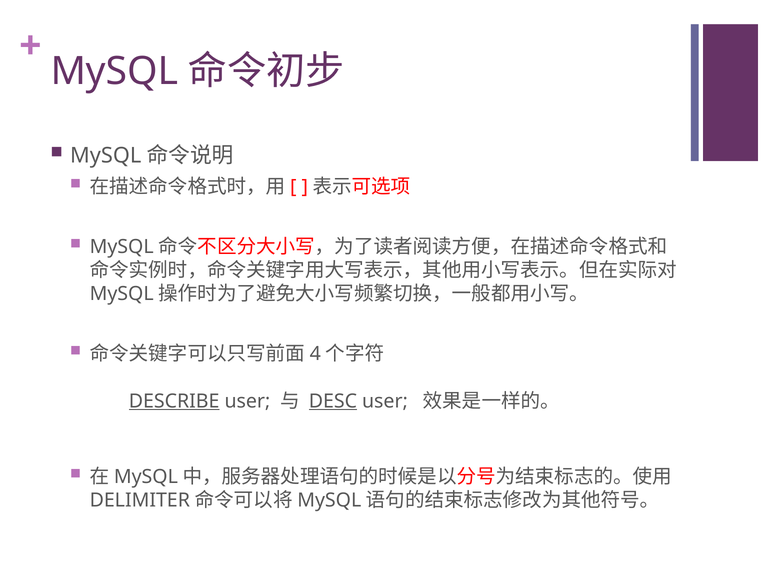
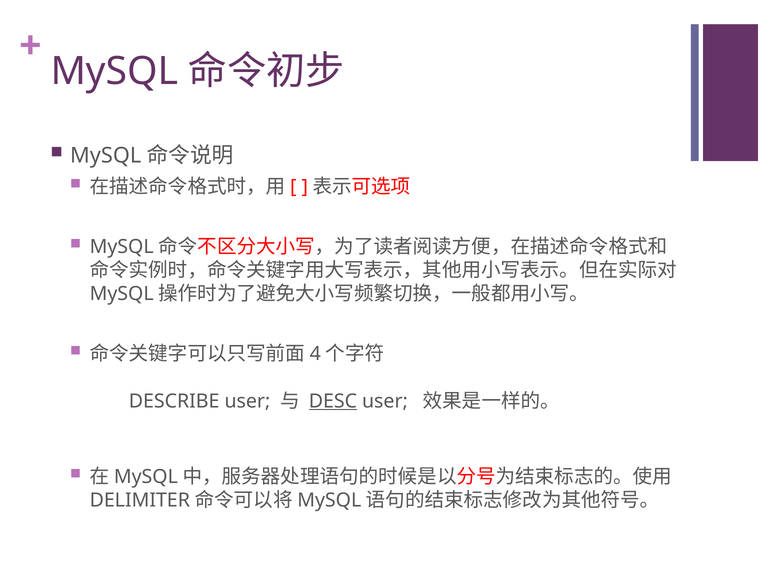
DESCRIBE underline: present -> none
